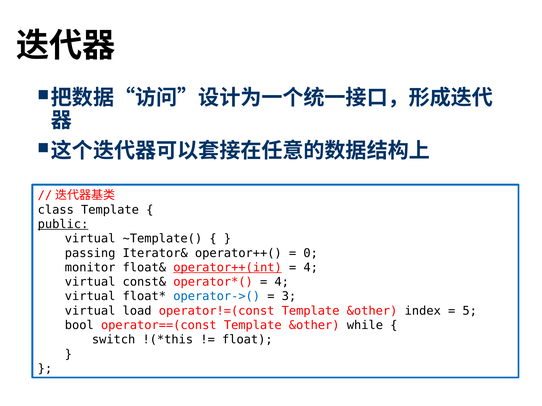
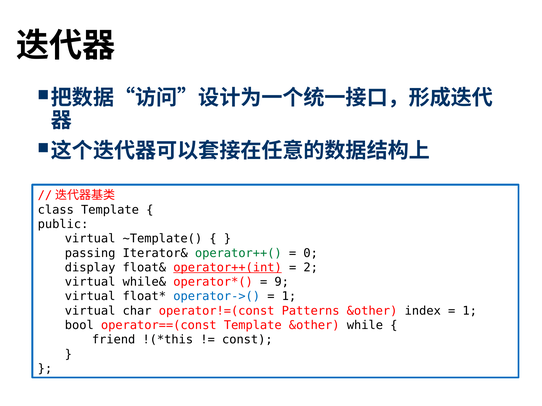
public underline: present -> none
operator++( colour: black -> green
monitor: monitor -> display
4 at (311, 268): 4 -> 2
const&: const& -> while&
4 at (282, 282): 4 -> 9
3 at (289, 297): 3 -> 1
load: load -> char
operator!=(const Template: Template -> Patterns
5 at (470, 311): 5 -> 1
switch: switch -> friend
float: float -> const
